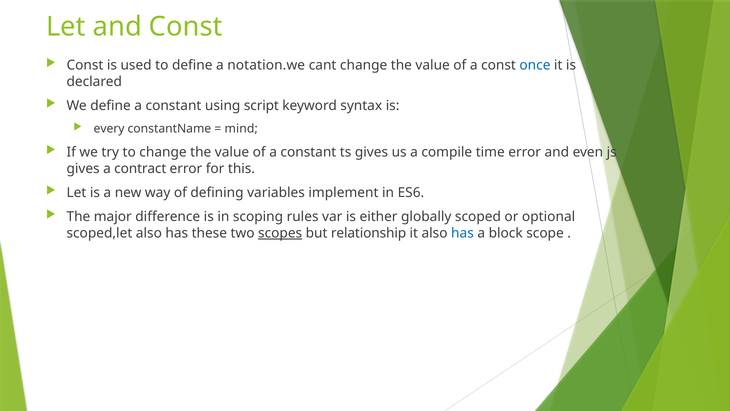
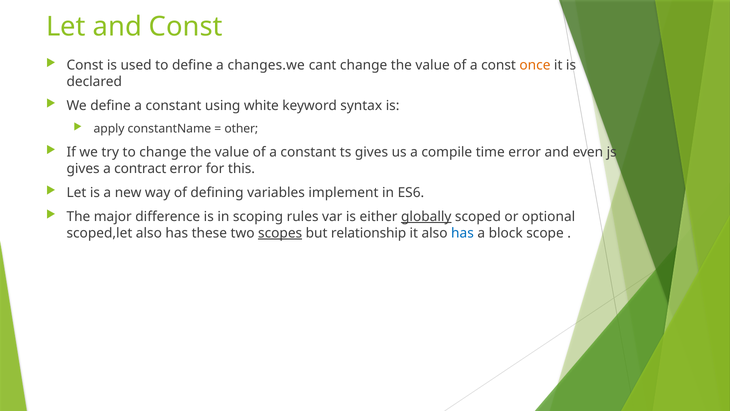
notation.we: notation.we -> changes.we
once colour: blue -> orange
script: script -> white
every: every -> apply
mind: mind -> other
globally underline: none -> present
